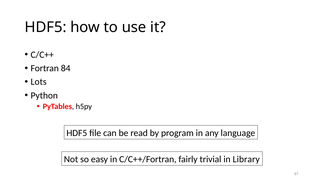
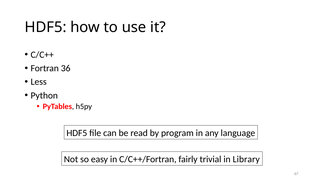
84: 84 -> 36
Lots: Lots -> Less
